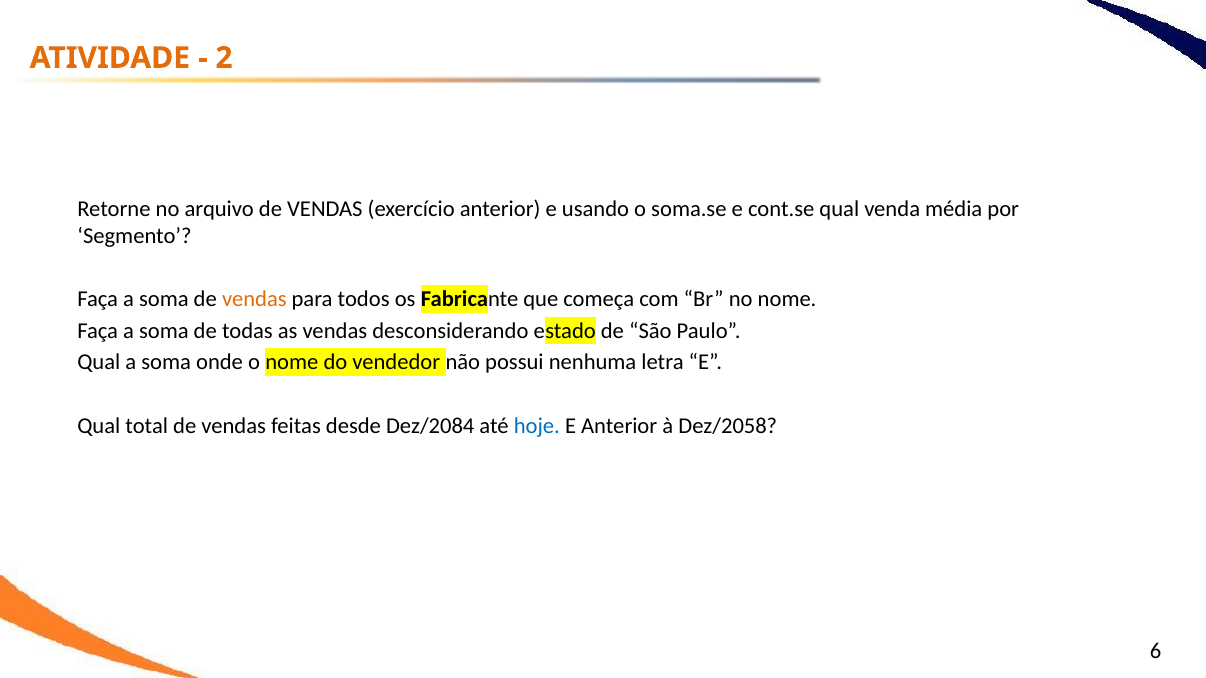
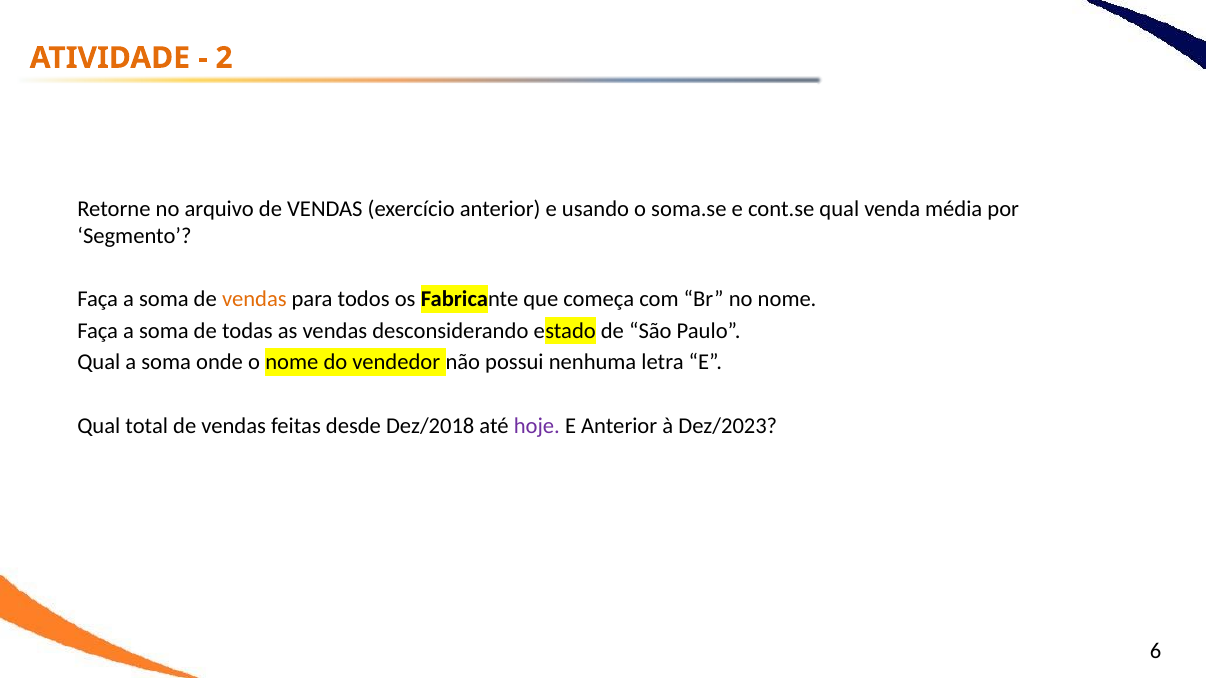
Dez/2084: Dez/2084 -> Dez/2018
hoje colour: blue -> purple
Dez/2058: Dez/2058 -> Dez/2023
